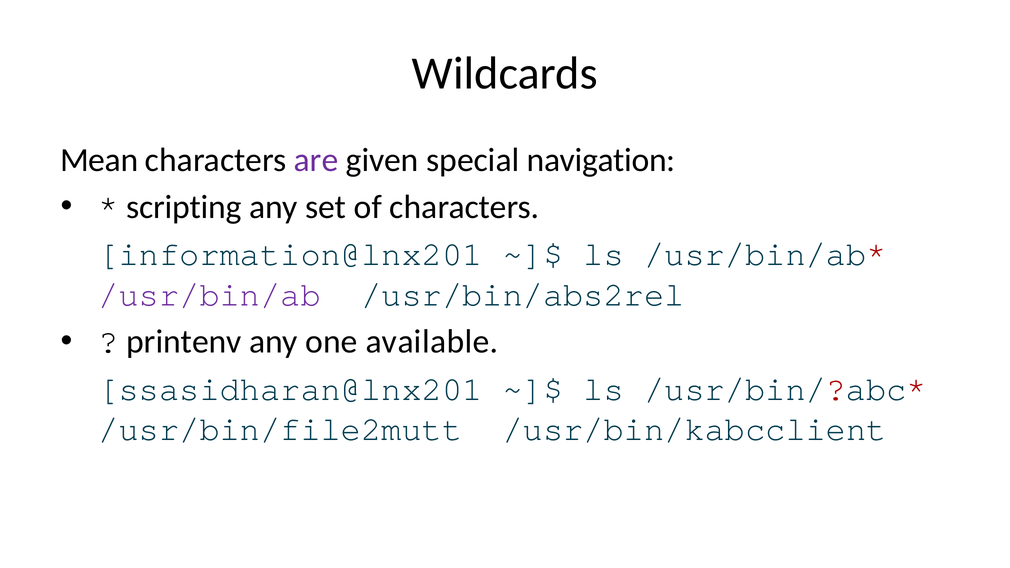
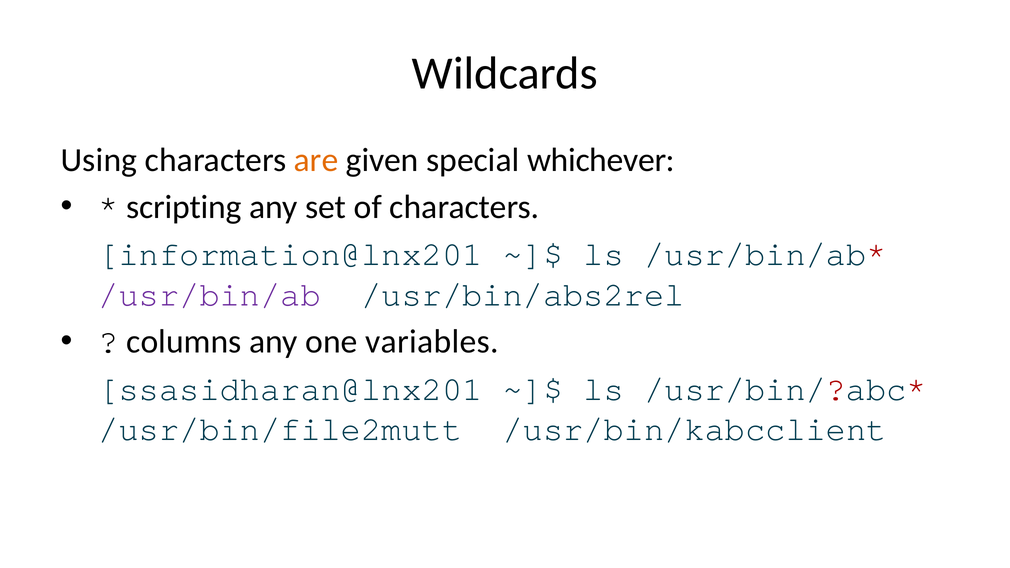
Mean: Mean -> Using
are colour: purple -> orange
navigation: navigation -> whichever
printenv: printenv -> columns
available: available -> variables
